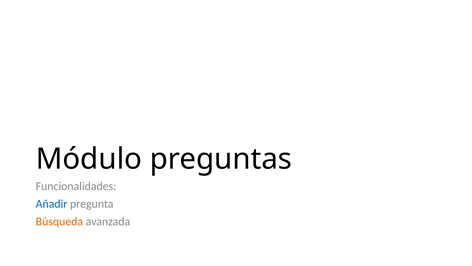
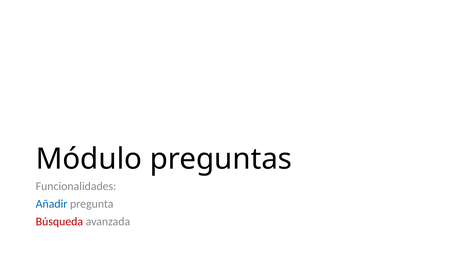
Búsqueda colour: orange -> red
